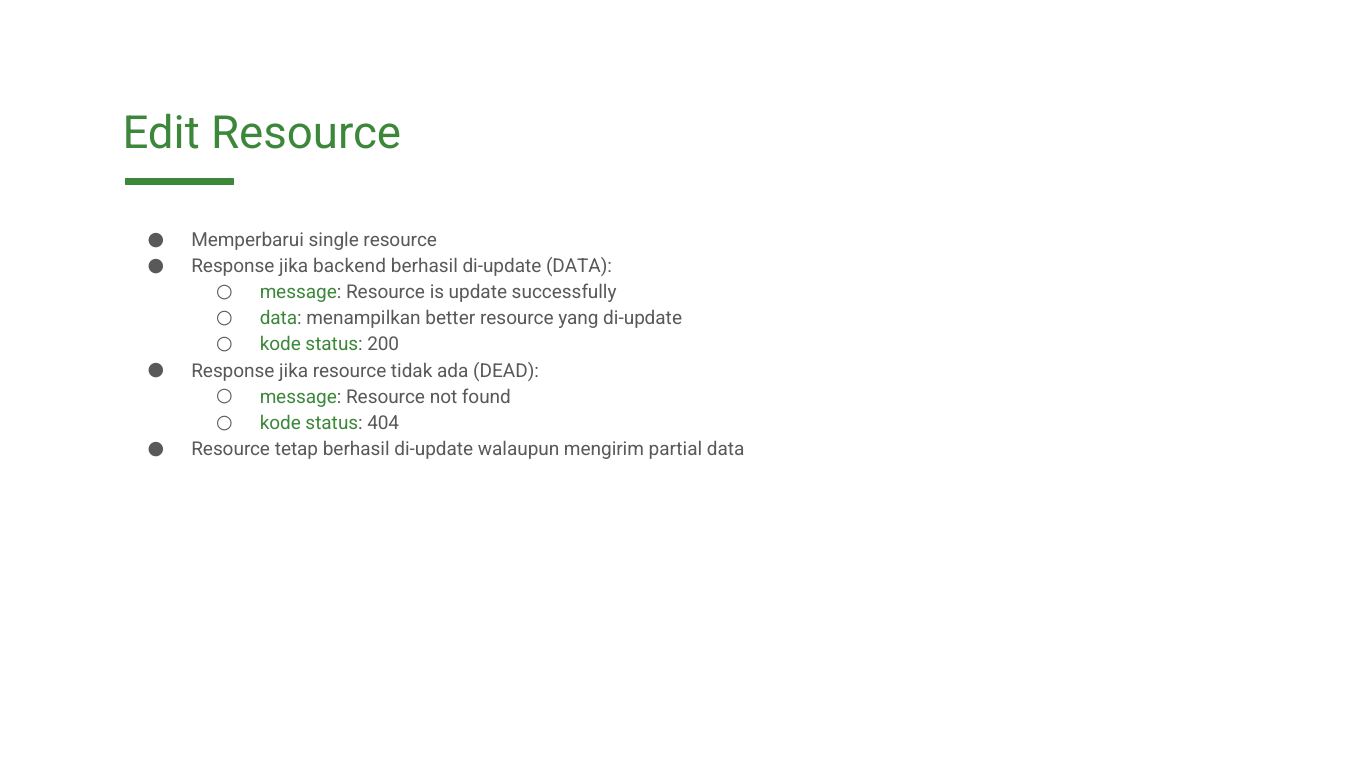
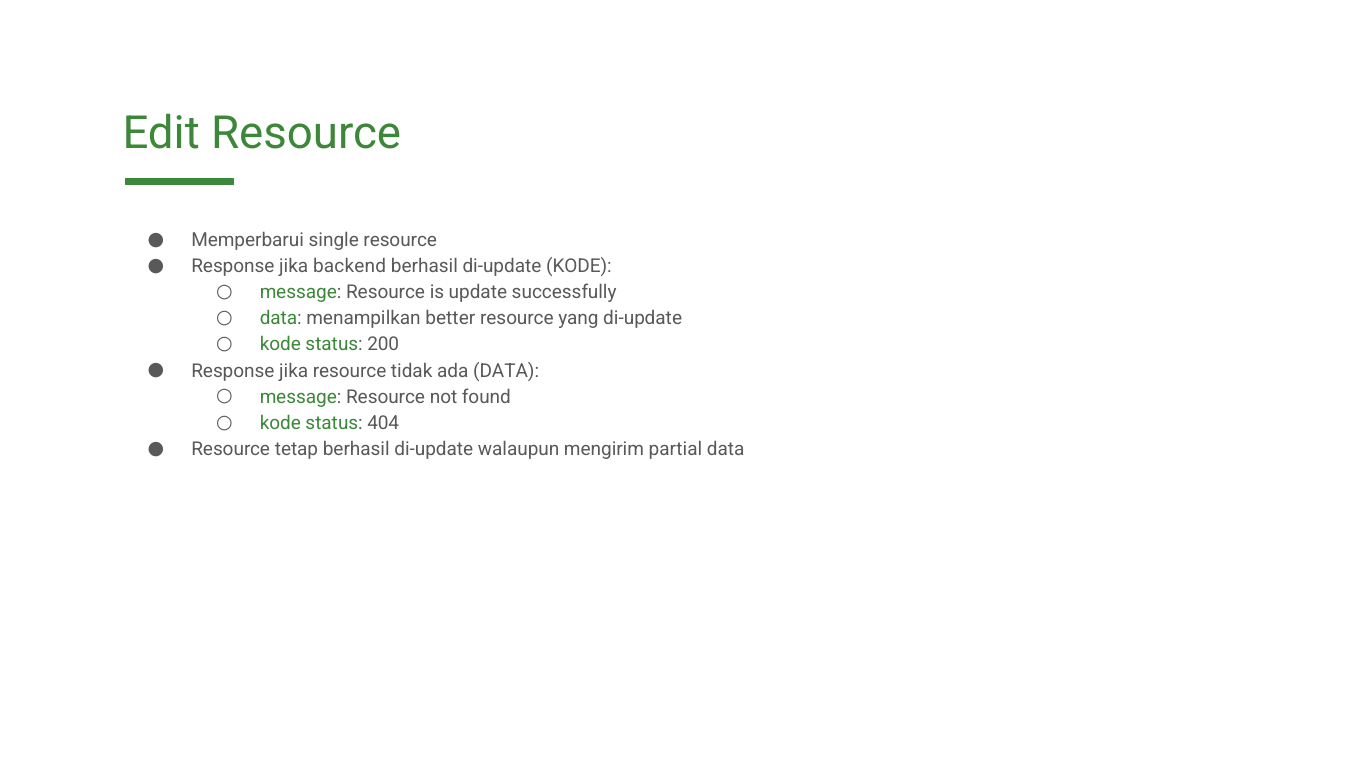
di-update DATA: DATA -> KODE
ada DEAD: DEAD -> DATA
